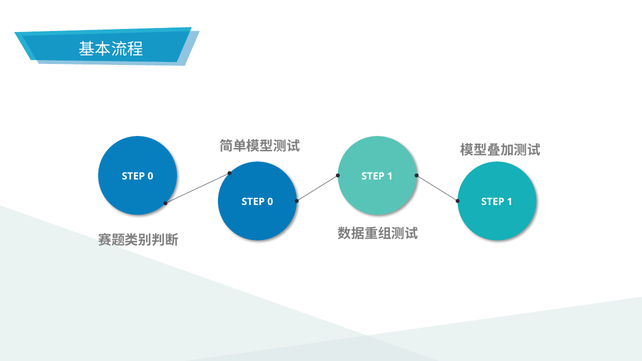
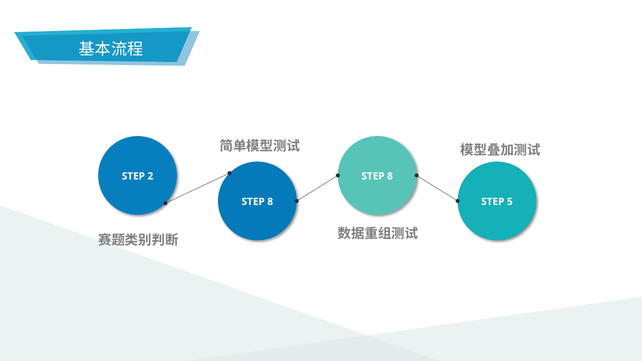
0 at (150, 176): 0 -> 2
1 at (390, 176): 1 -> 8
0 at (270, 202): 0 -> 8
1 at (510, 202): 1 -> 5
